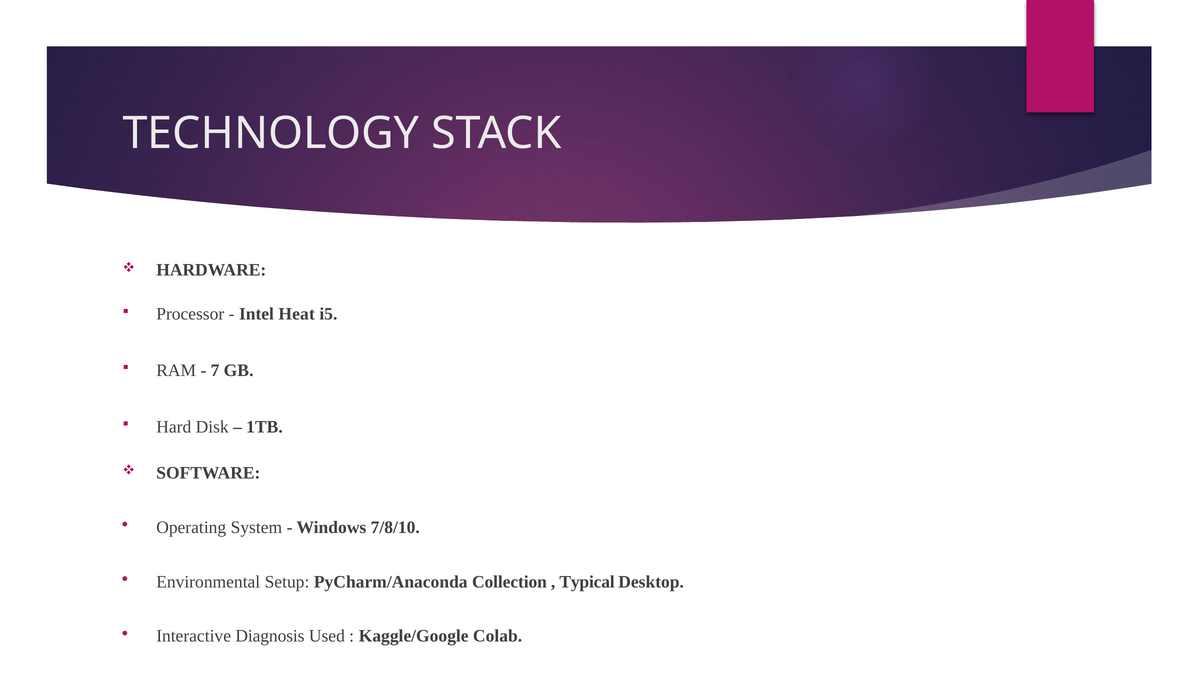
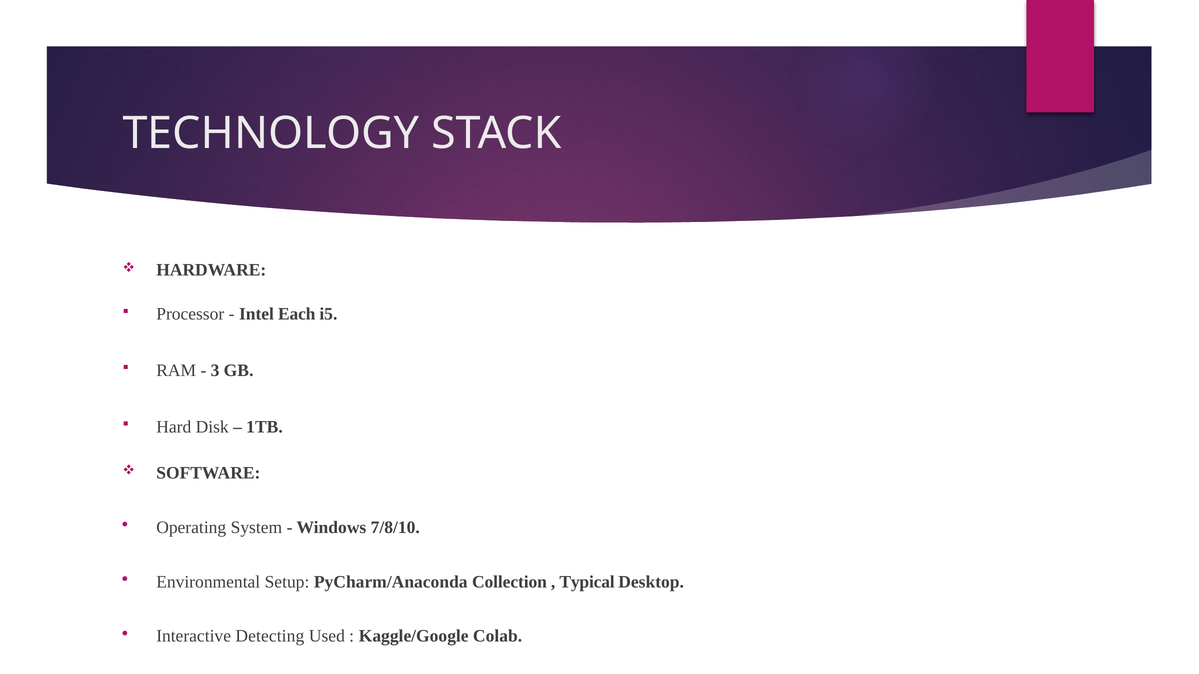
Heat: Heat -> Each
7: 7 -> 3
Diagnosis: Diagnosis -> Detecting
